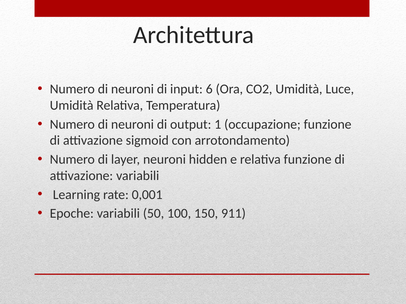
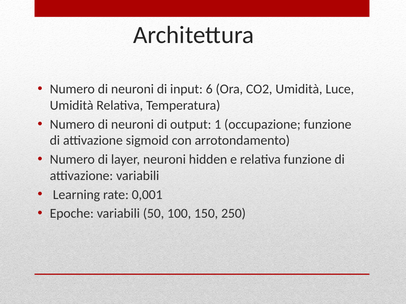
911: 911 -> 250
